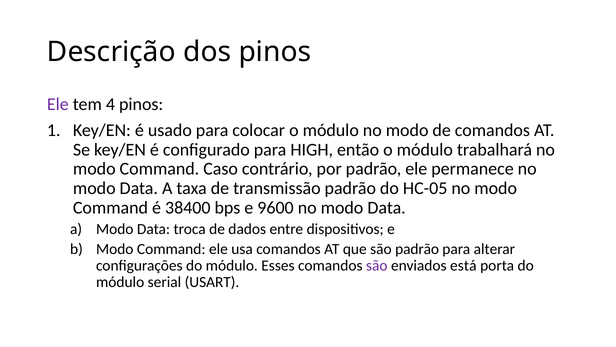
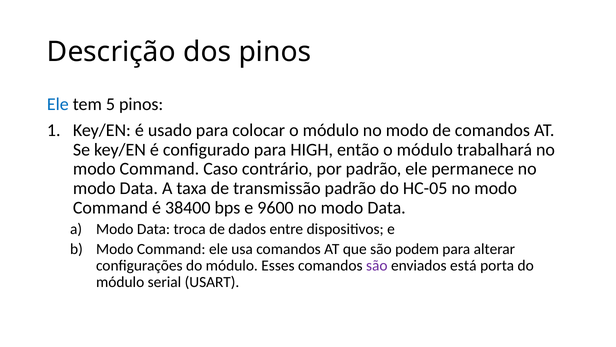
Ele at (58, 104) colour: purple -> blue
4: 4 -> 5
são padrão: padrão -> podem
